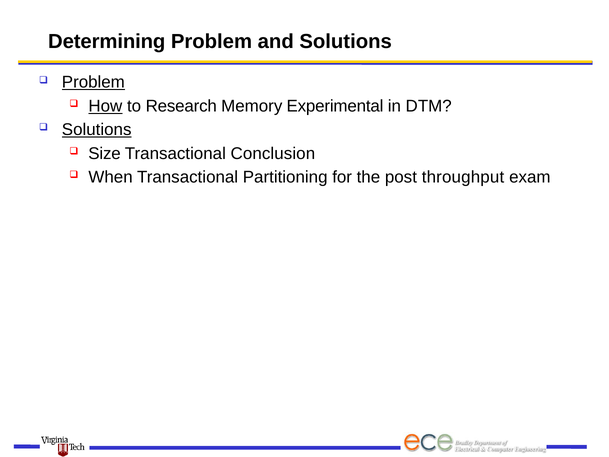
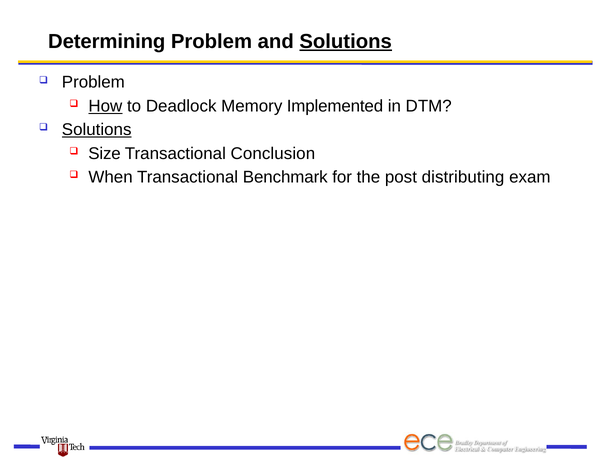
Solutions at (346, 41) underline: none -> present
Problem at (93, 82) underline: present -> none
Research: Research -> Deadlock
Experimental: Experimental -> Implemented
Partitioning: Partitioning -> Benchmark
throughput: throughput -> distributing
